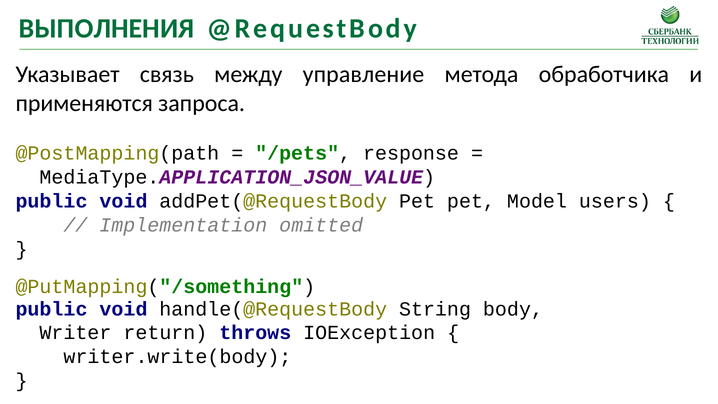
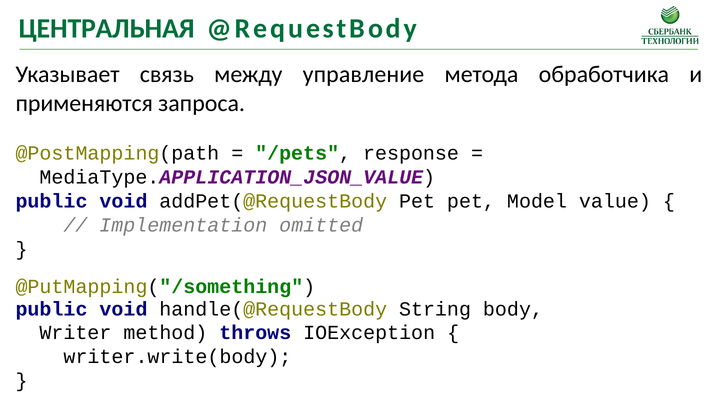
ВЫПОЛНЕНИЯ: ВЫПОЛНЕНИЯ -> ЦЕНТРАЛЬНАЯ
users: users -> value
return: return -> method
